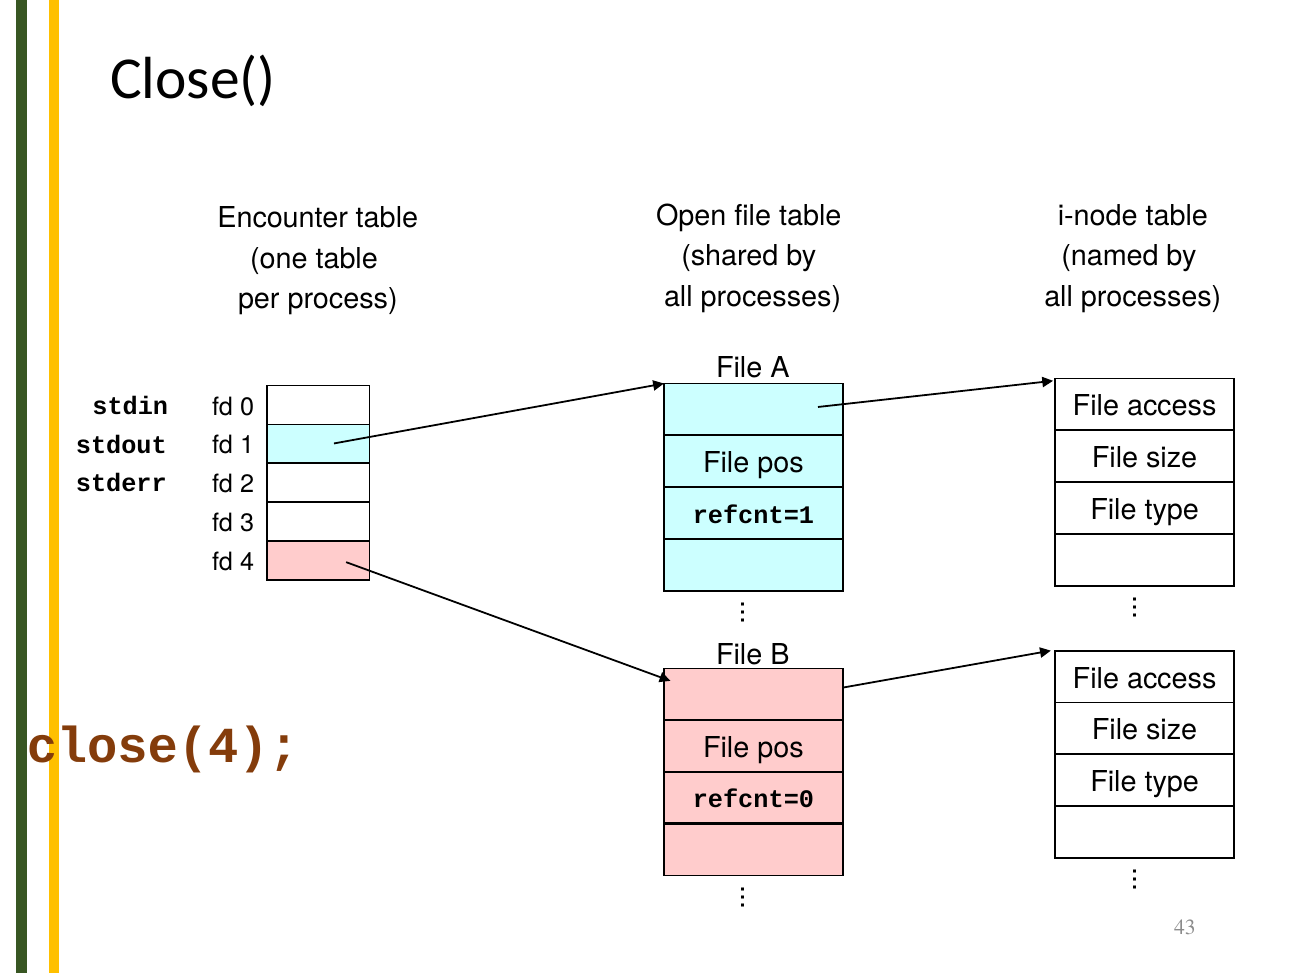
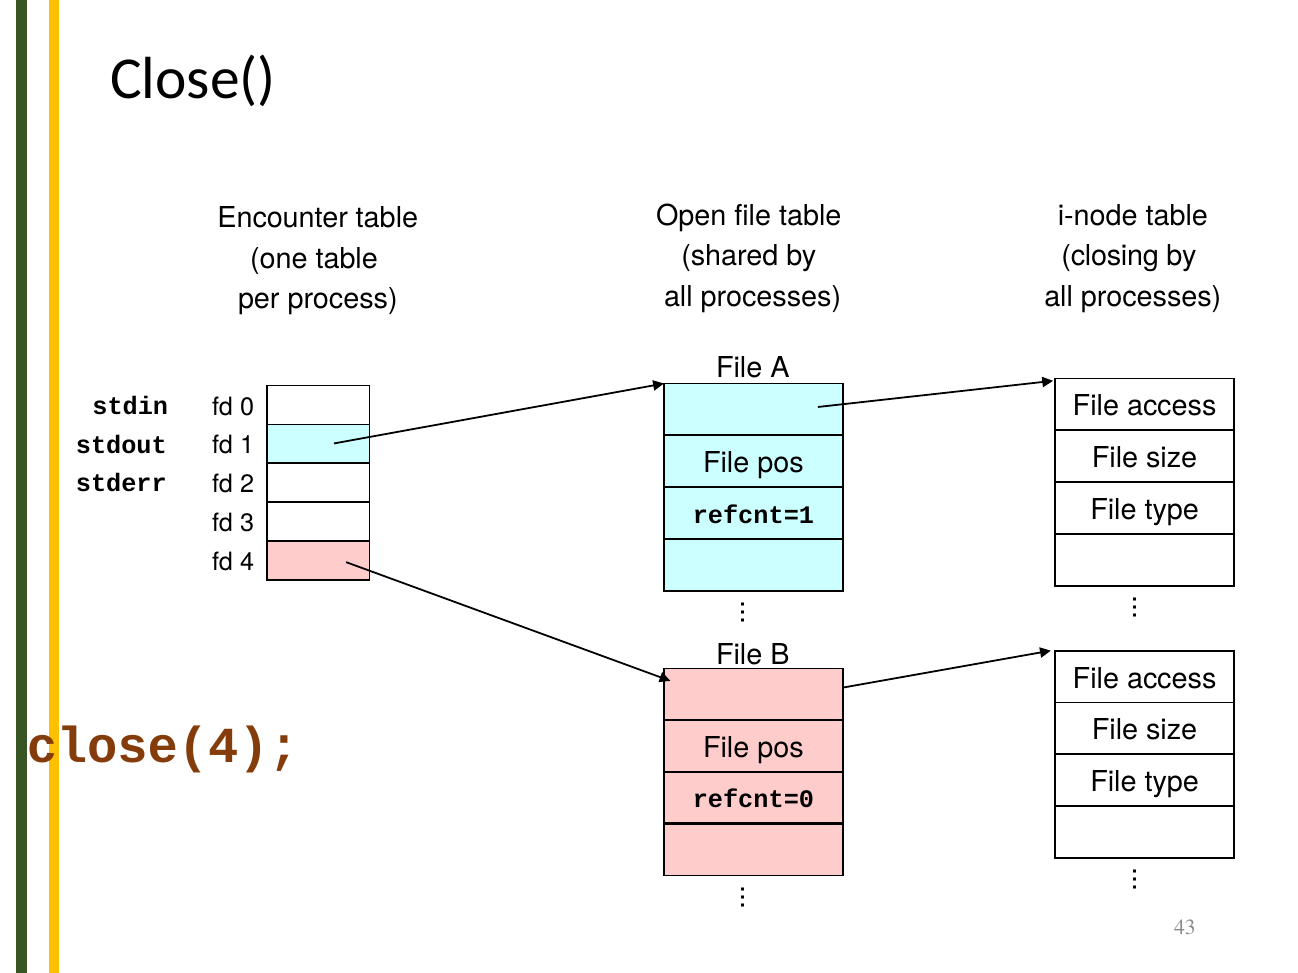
named: named -> closing
